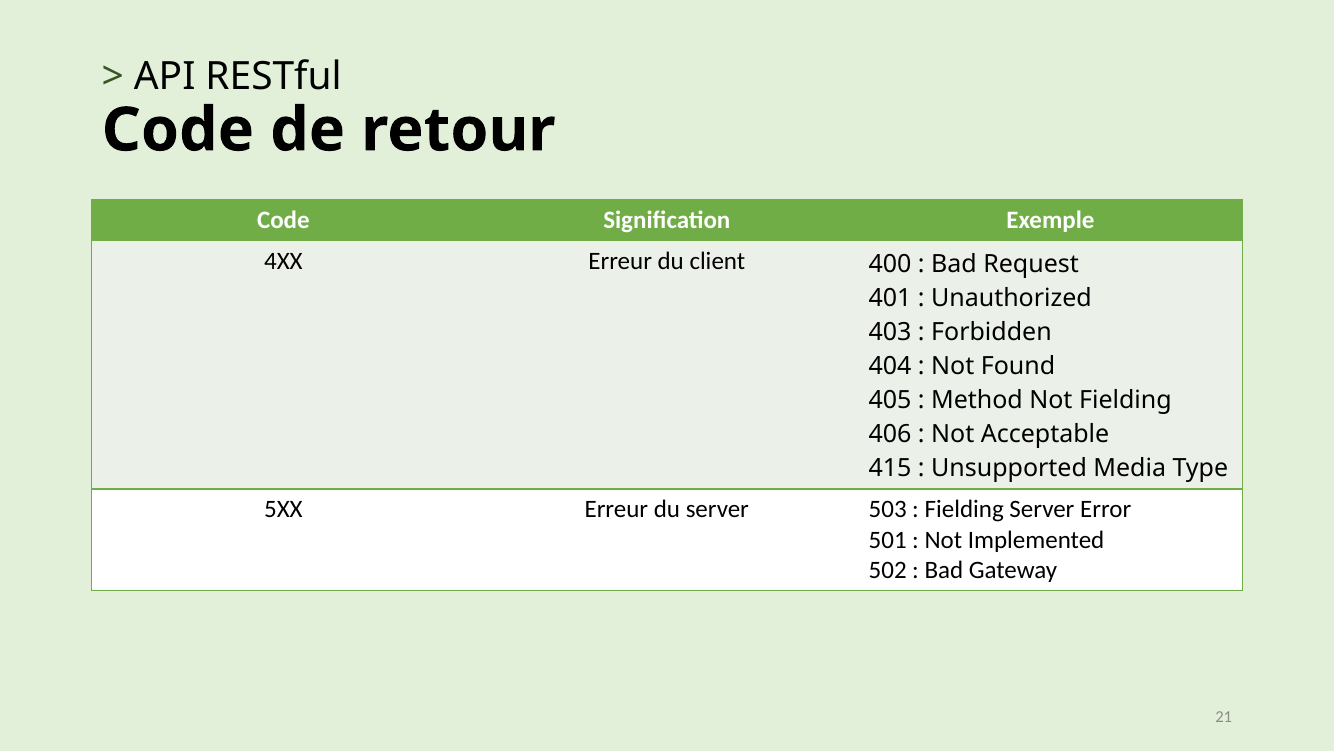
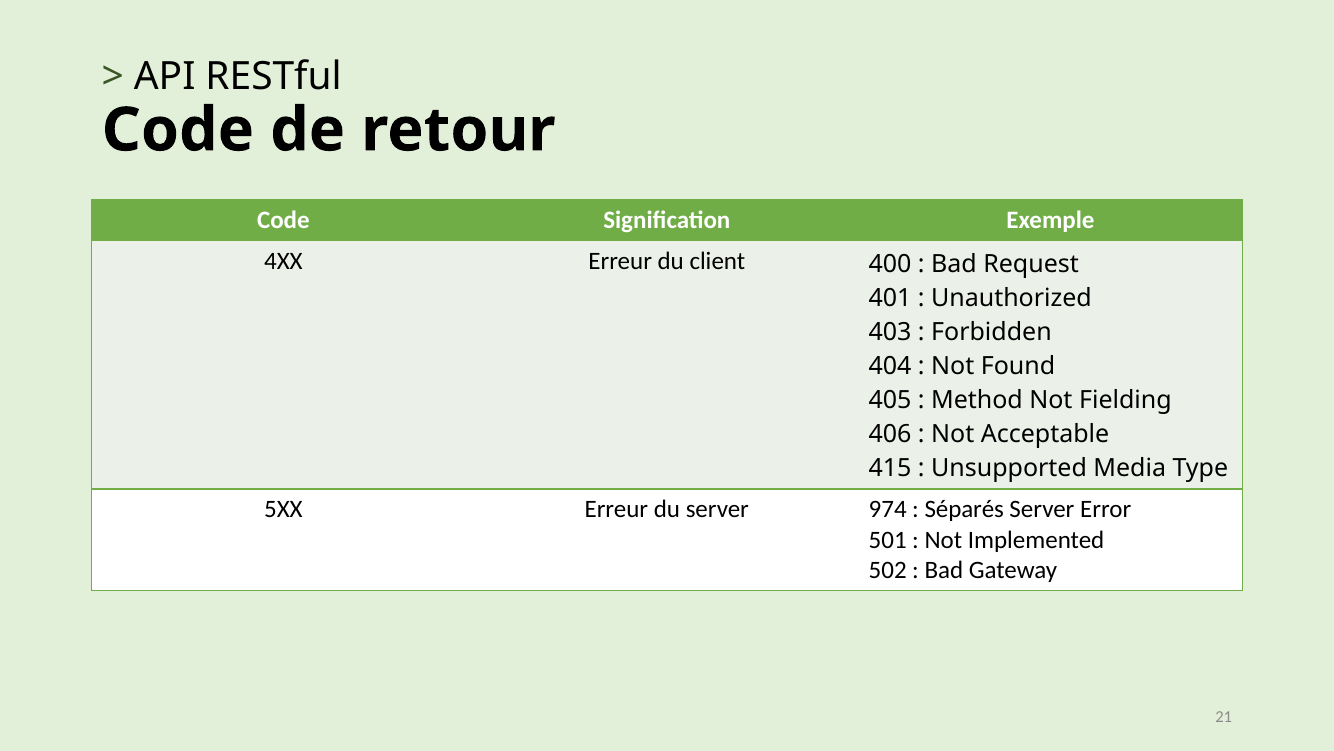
503: 503 -> 974
Fielding at (964, 509): Fielding -> Séparés
